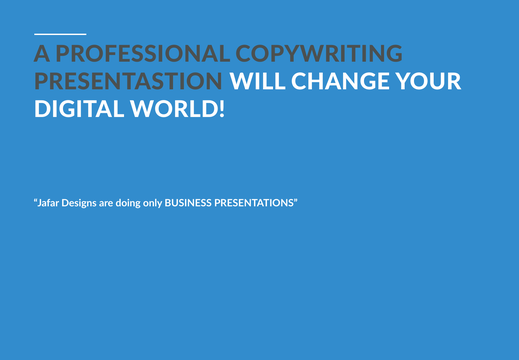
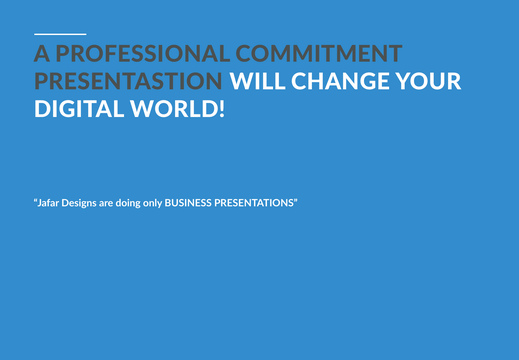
COPYWRITING: COPYWRITING -> COMMITMENT
